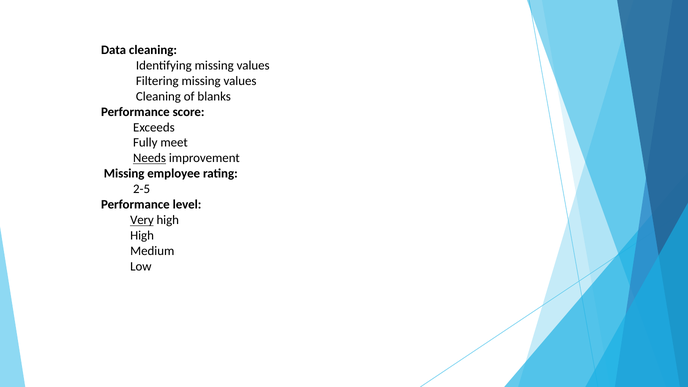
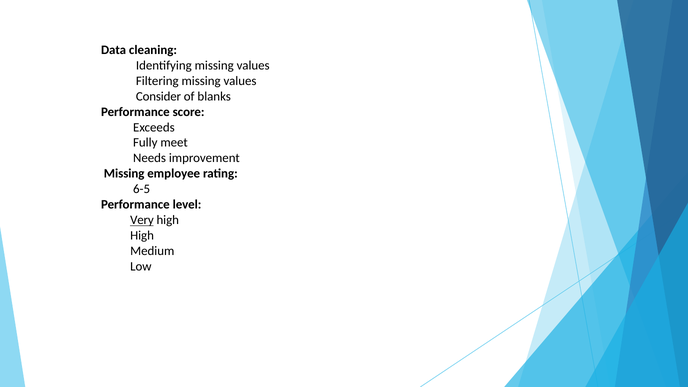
Cleaning at (158, 96): Cleaning -> Consider
Needs underline: present -> none
2-5: 2-5 -> 6-5
